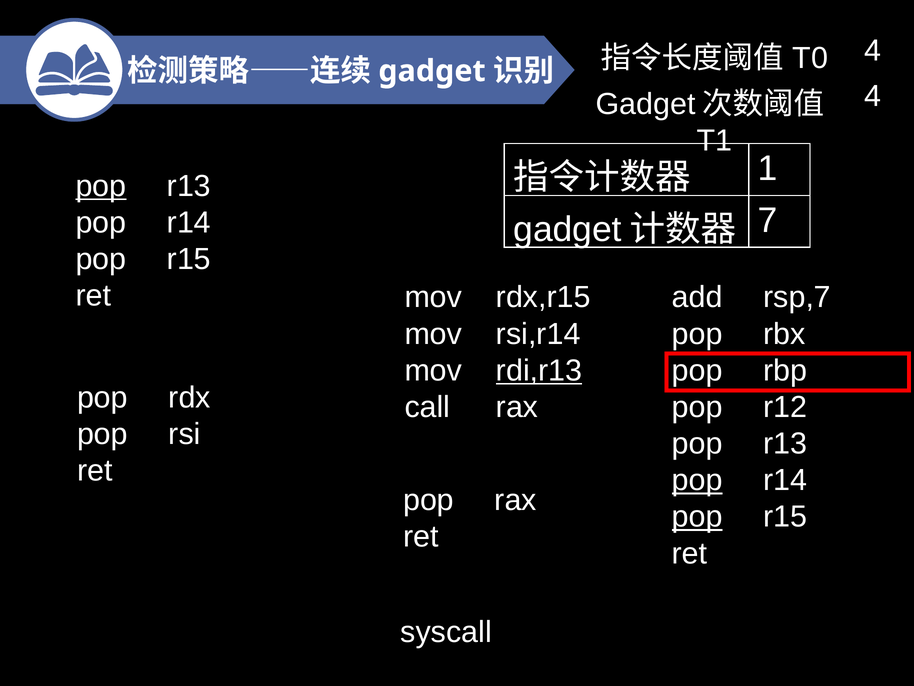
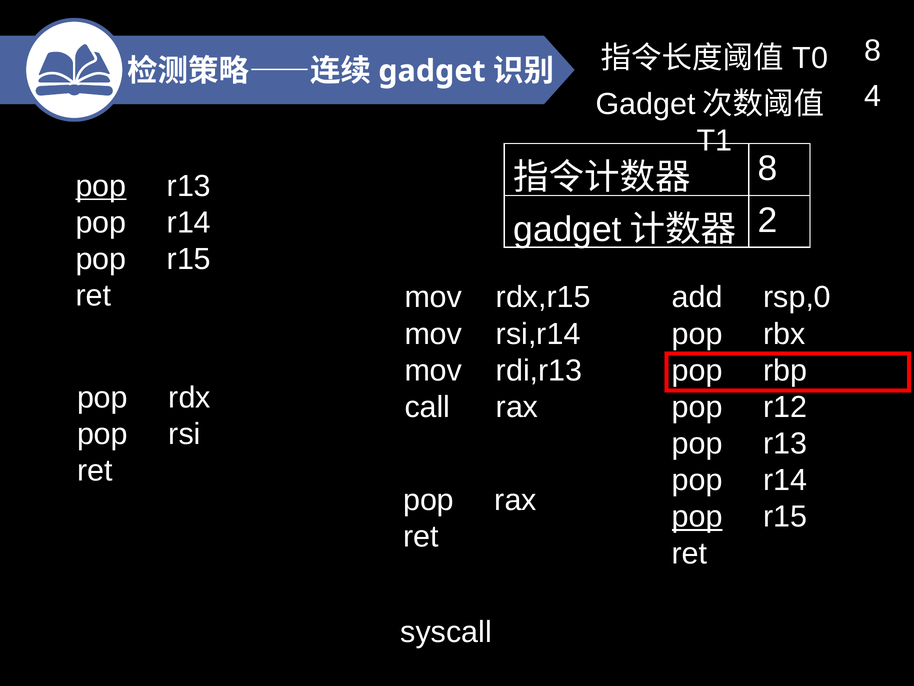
4 at (873, 51): 4 -> 8
1 at (768, 168): 1 -> 8
7: 7 -> 2
rsp,7: rsp,7 -> rsp,0
rdi,r13 underline: present -> none
pop at (697, 480) underline: present -> none
